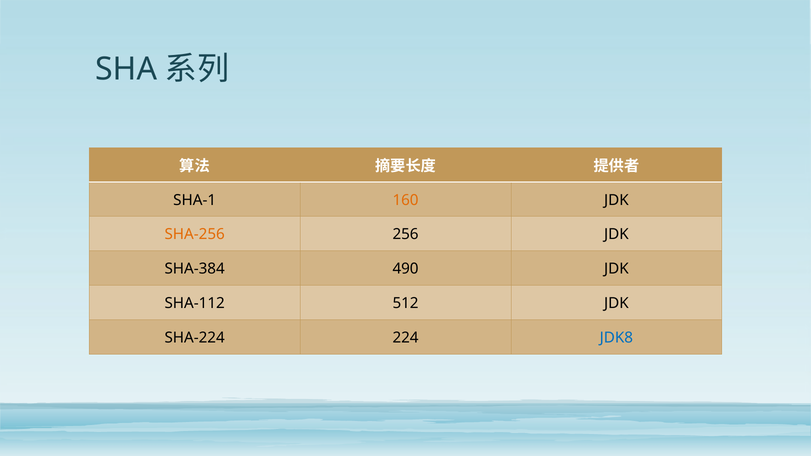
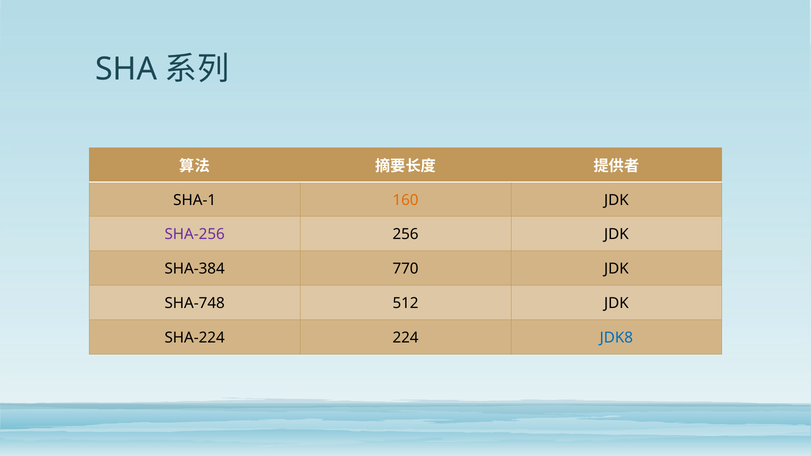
SHA-256 colour: orange -> purple
490: 490 -> 770
SHA-112: SHA-112 -> SHA-748
